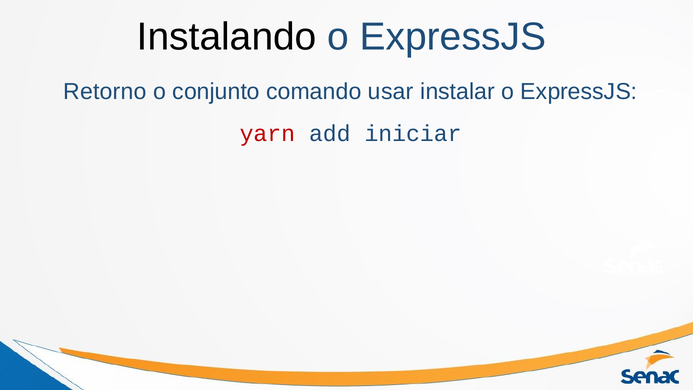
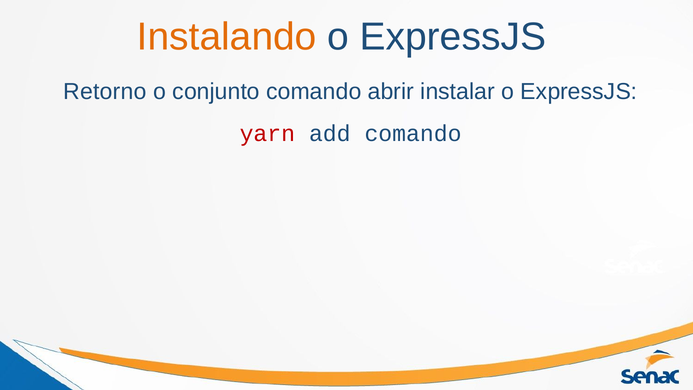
Instalando colour: black -> orange
usar: usar -> abrir
add iniciar: iniciar -> comando
